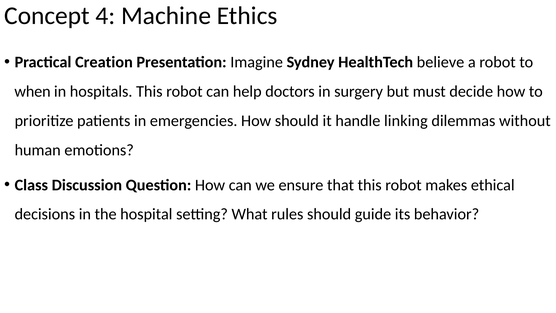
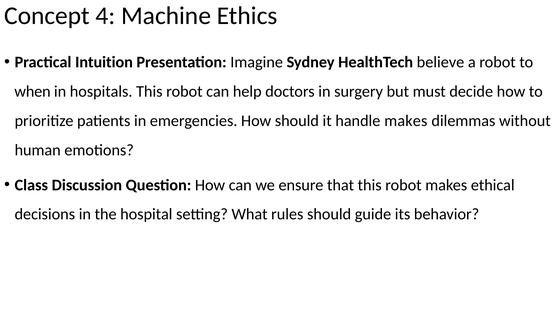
Creation: Creation -> Intuition
handle linking: linking -> makes
